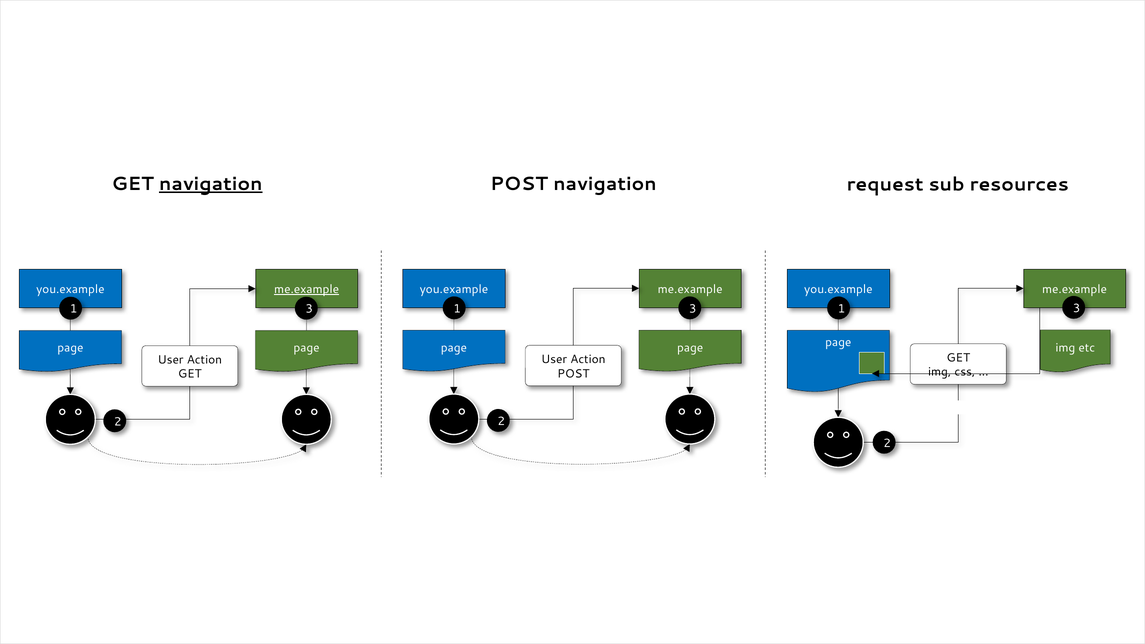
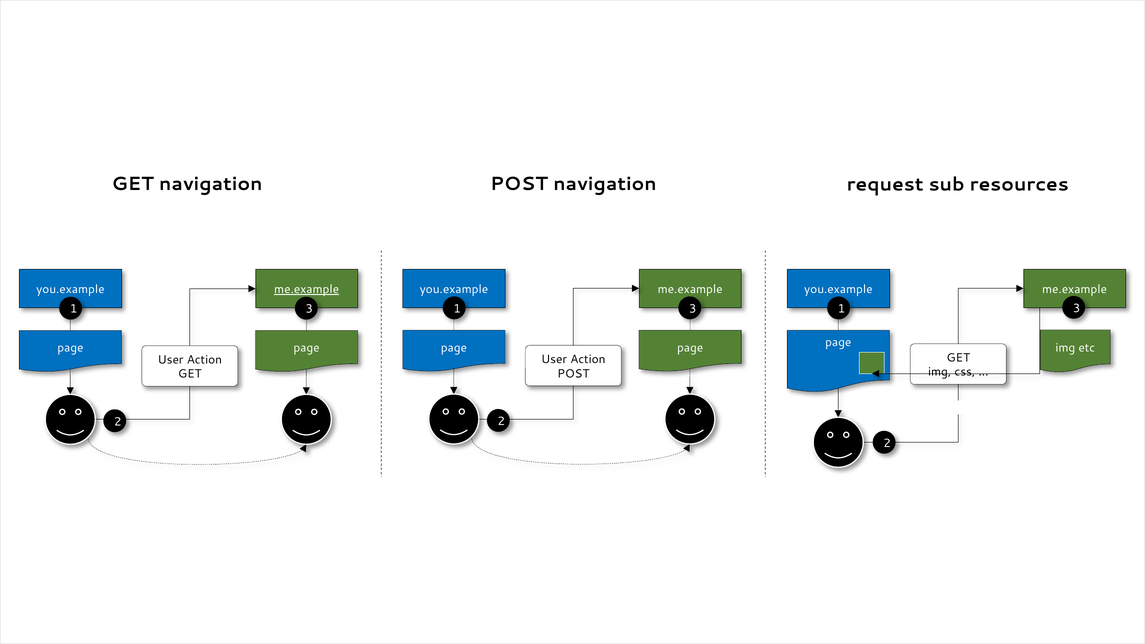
navigation at (211, 184) underline: present -> none
